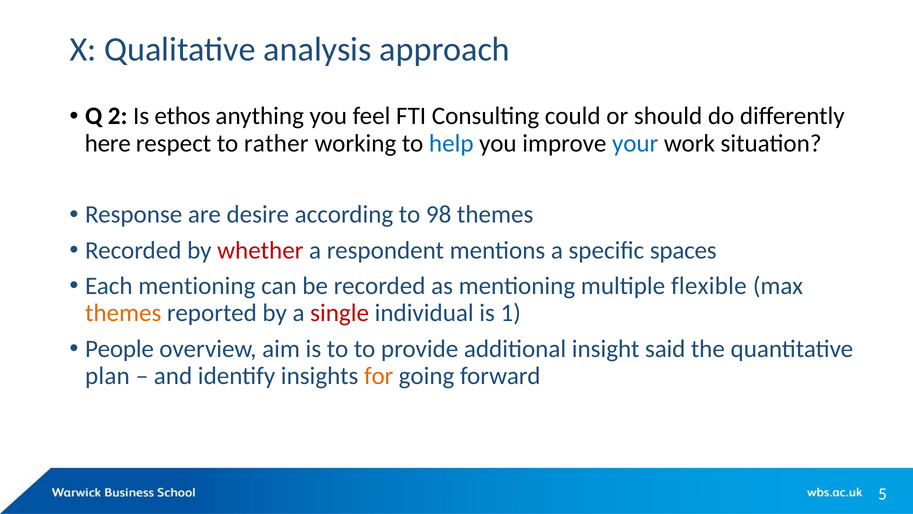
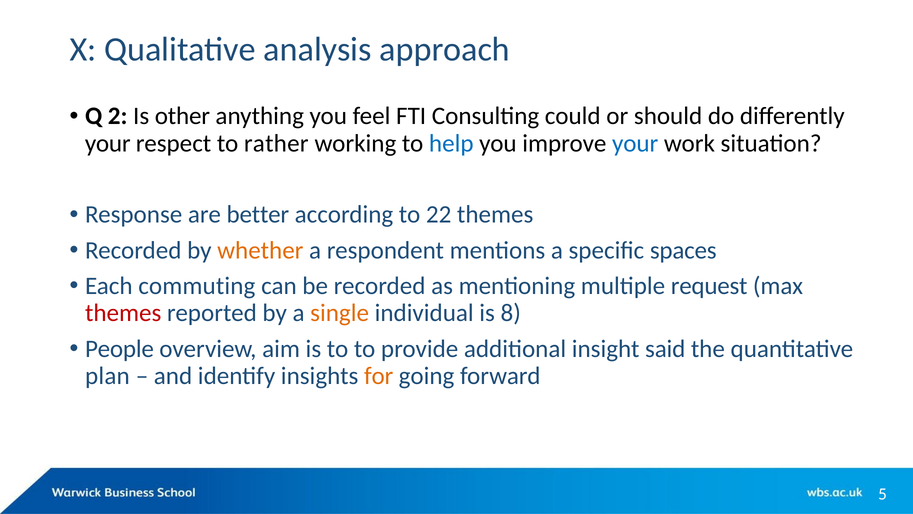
ethos: ethos -> other
here at (108, 143): here -> your
desire: desire -> better
98: 98 -> 22
whether colour: red -> orange
Each mentioning: mentioning -> commuting
flexible: flexible -> request
themes at (123, 313) colour: orange -> red
single colour: red -> orange
1: 1 -> 8
